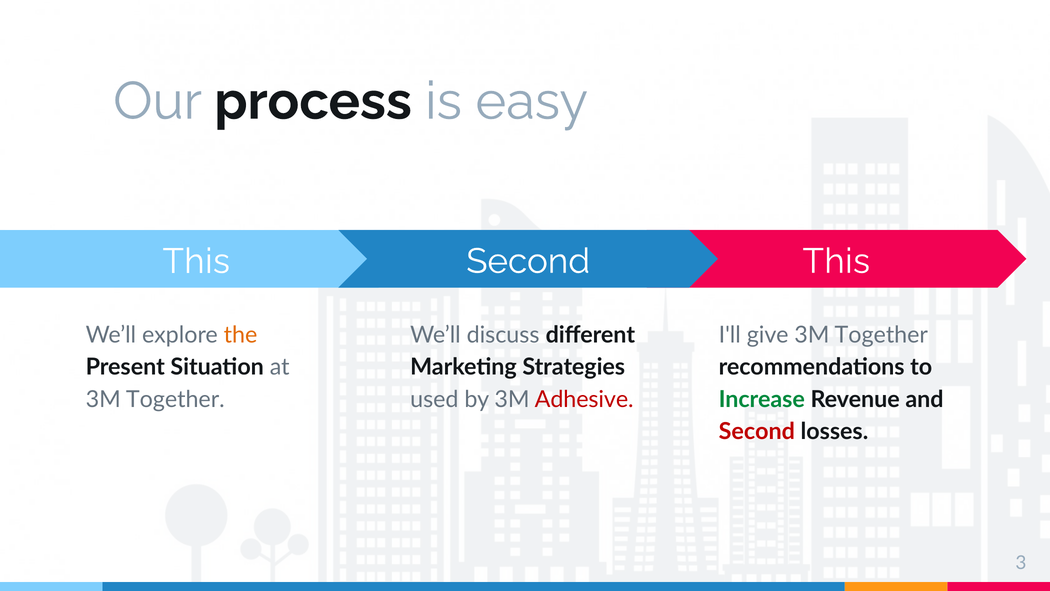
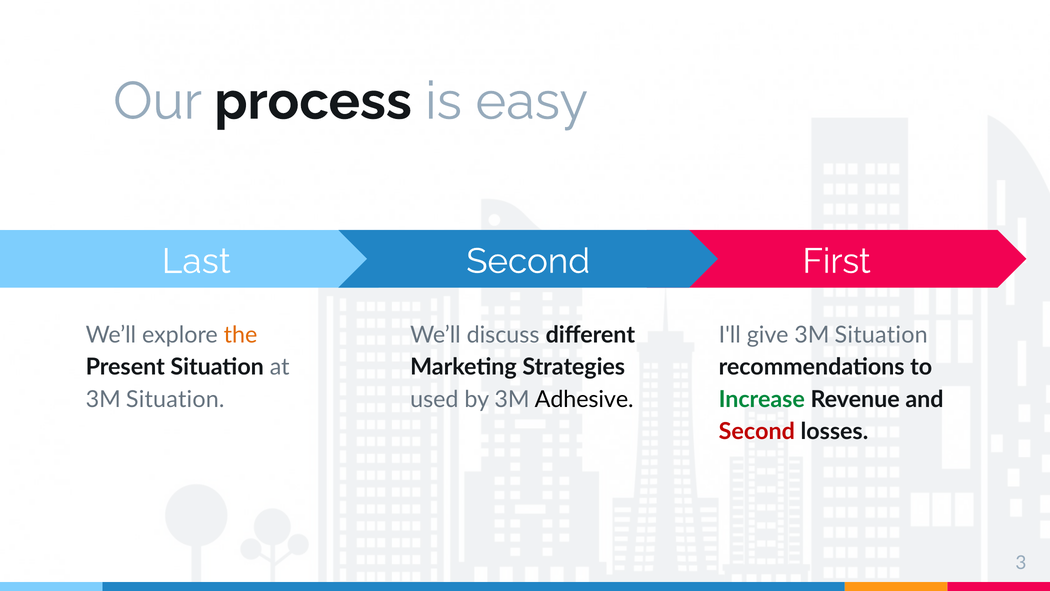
This at (196, 261): This -> Last
This at (836, 261): This -> First
give 3M Together: Together -> Situation
Together at (175, 399): Together -> Situation
Adhesive colour: red -> black
